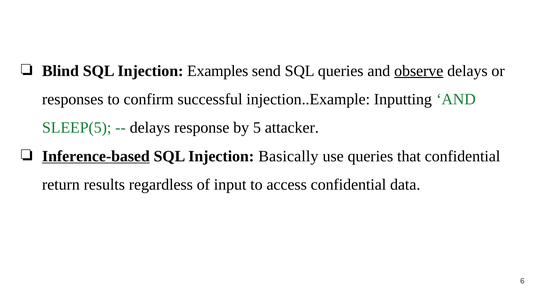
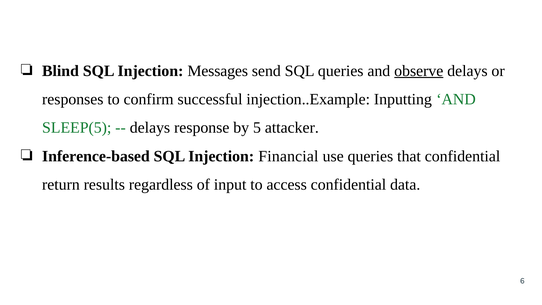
Examples: Examples -> Messages
Inference-based underline: present -> none
Basically: Basically -> Financial
